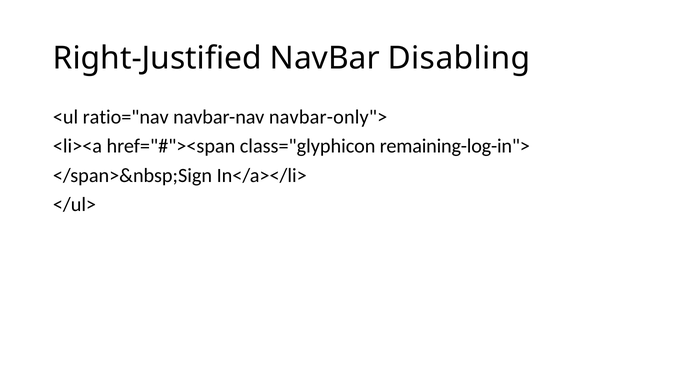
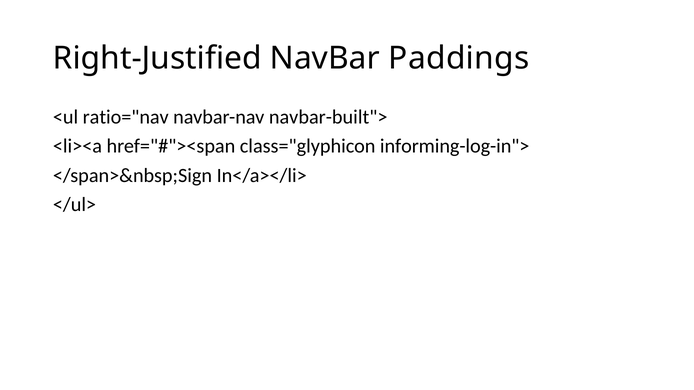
Disabling: Disabling -> Paddings
navbar-only">: navbar-only"> -> navbar-built">
remaining-log-in">: remaining-log-in"> -> informing-log-in">
